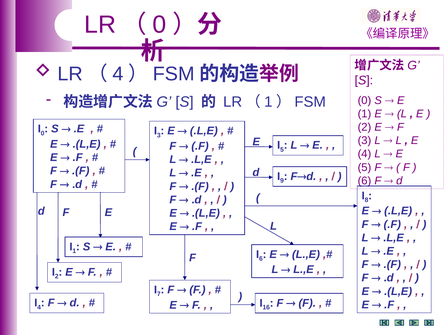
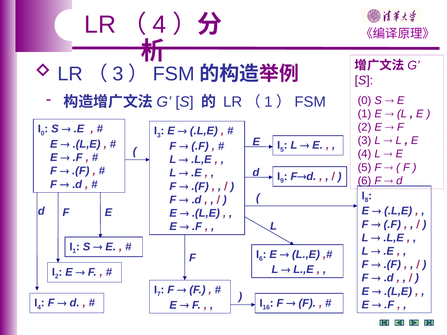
0 at (160, 25): 0 -> 4
4 at (118, 74): 4 -> 3
